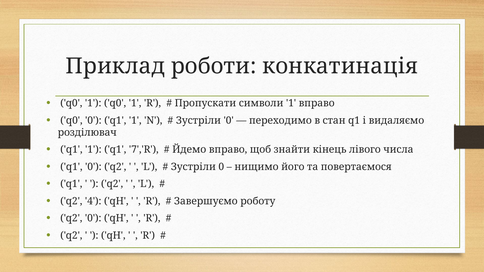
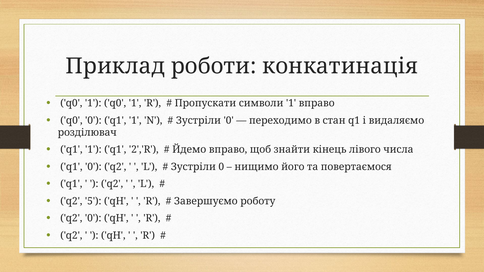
7','R: 7','R -> 2','R
4: 4 -> 5
